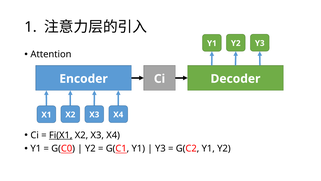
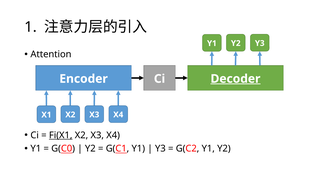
Decoder underline: none -> present
